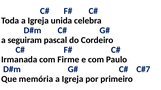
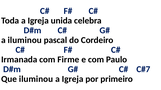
a seguiram: seguiram -> iluminou
Que memória: memória -> iluminou
